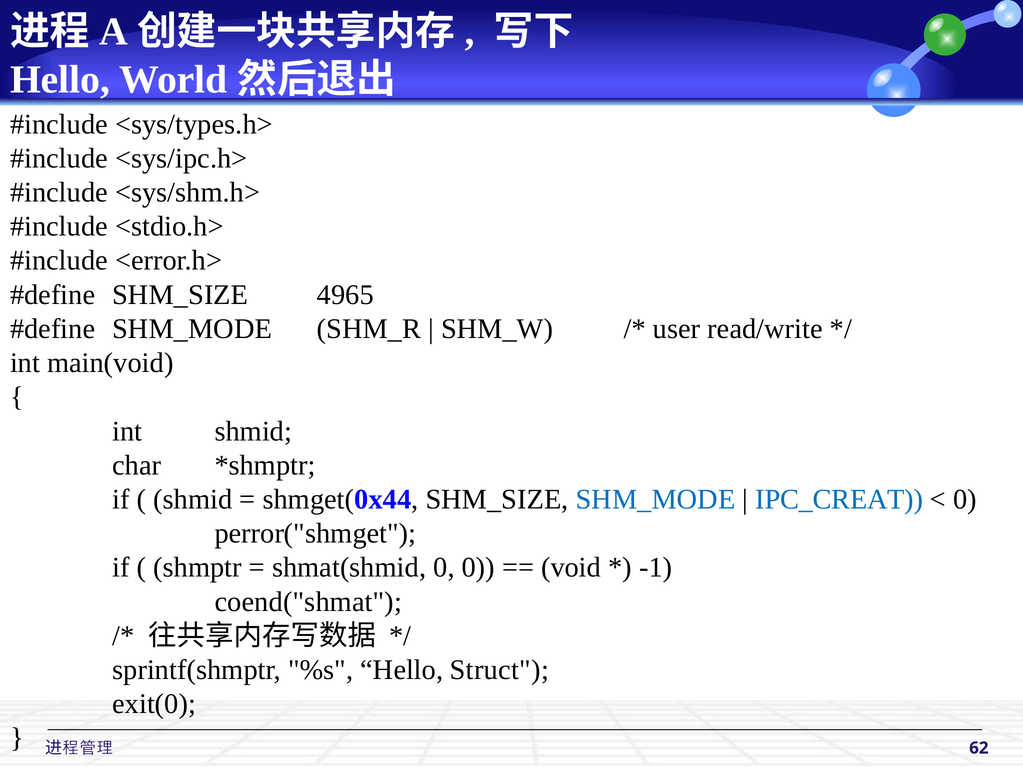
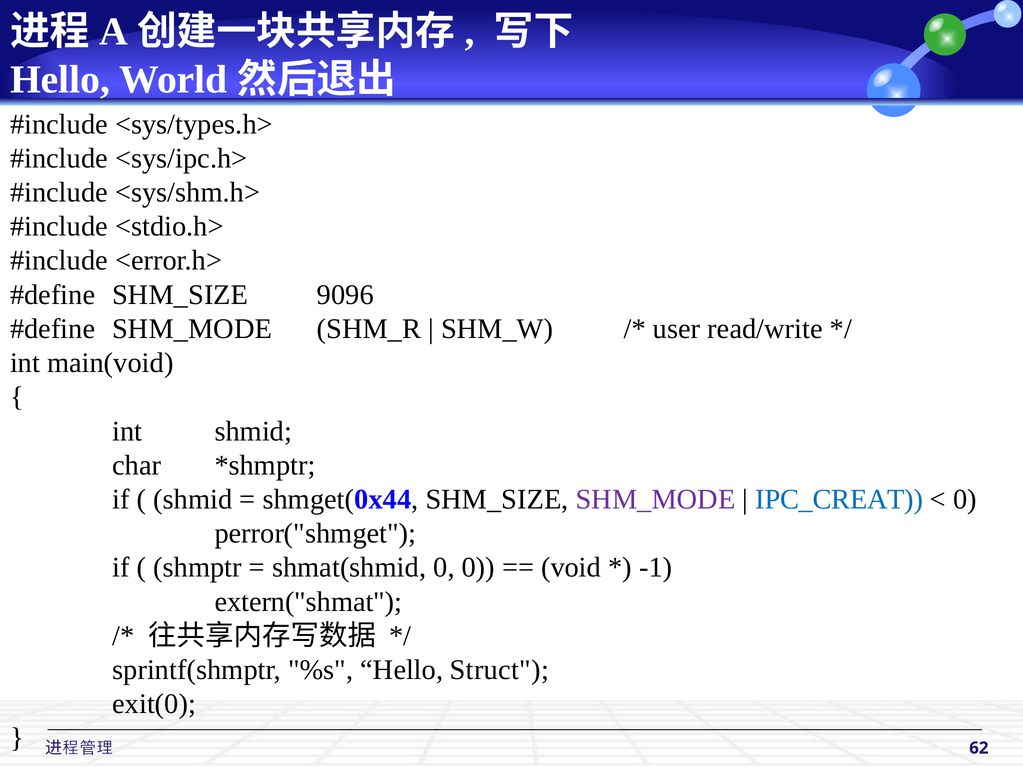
4965: 4965 -> 9096
SHM_MODE at (655, 499) colour: blue -> purple
coend("shmat: coend("shmat -> extern("shmat
